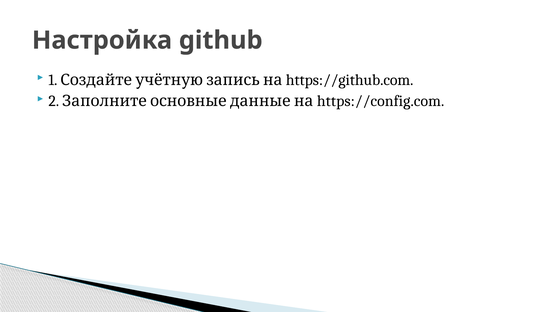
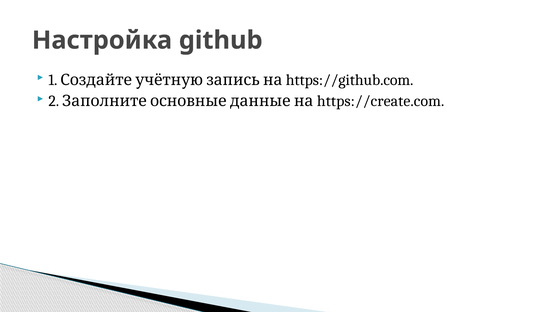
https://config.com: https://config.com -> https://create.com
